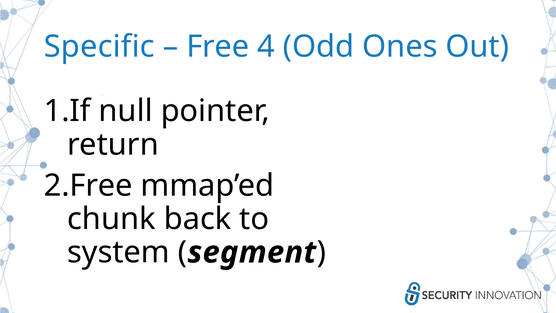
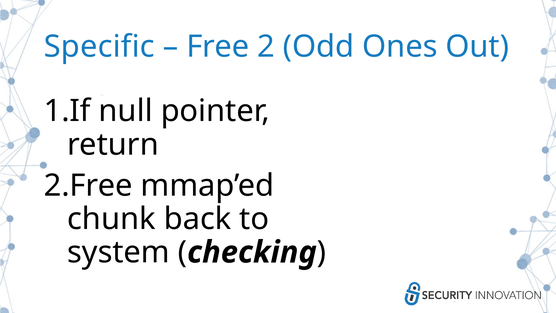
4: 4 -> 2
segment: segment -> checking
